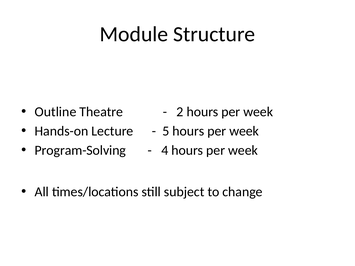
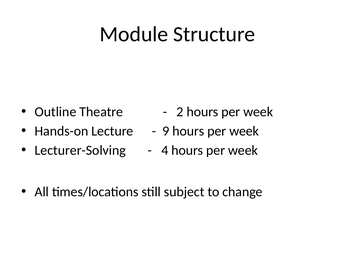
5: 5 -> 9
Program-Solving: Program-Solving -> Lecturer-Solving
